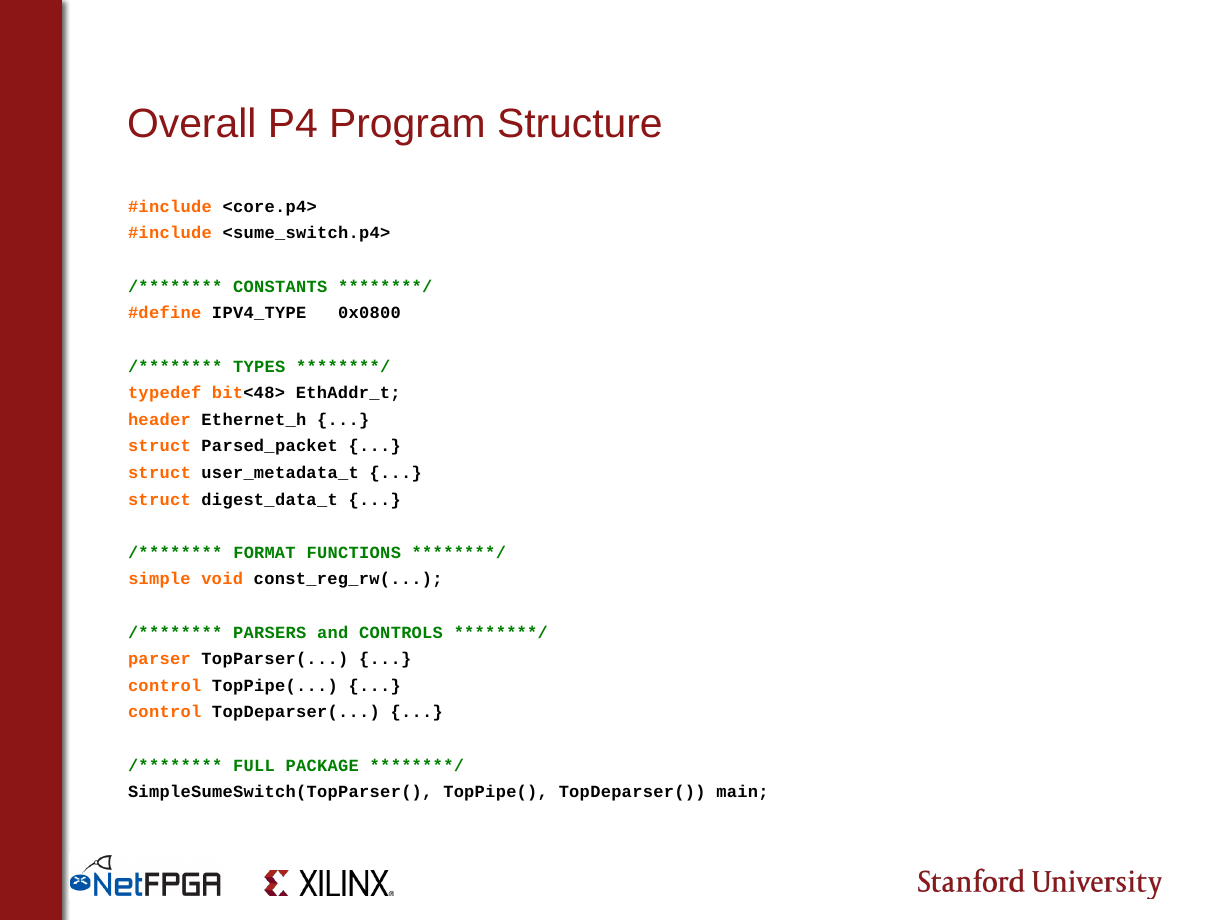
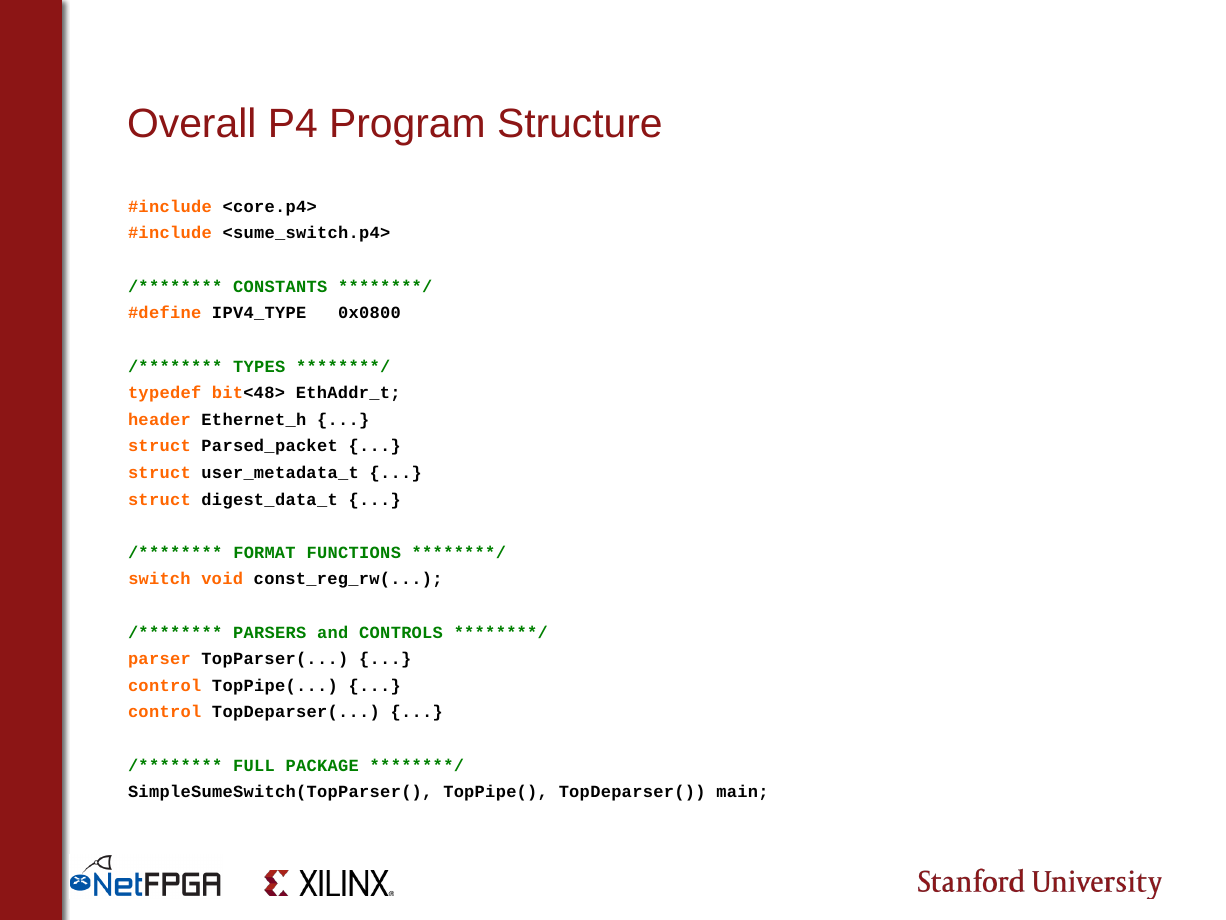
simple: simple -> switch
